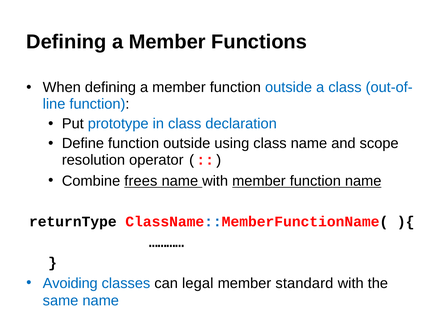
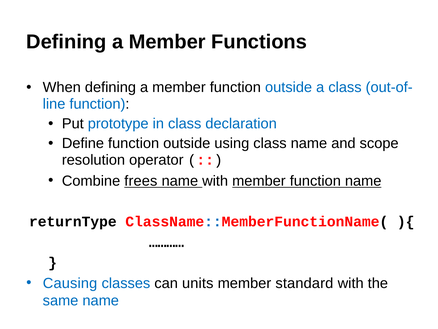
Avoiding: Avoiding -> Causing
legal: legal -> units
